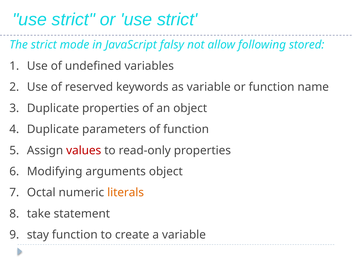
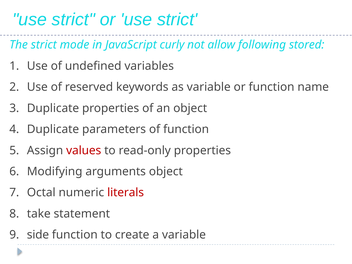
falsy: falsy -> curly
literals colour: orange -> red
stay: stay -> side
